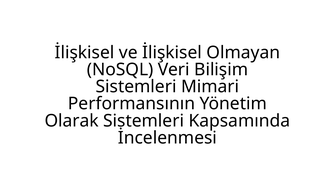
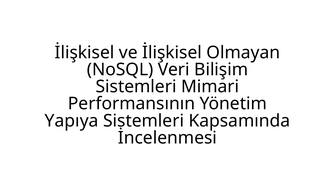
Olarak: Olarak -> Yapıya
